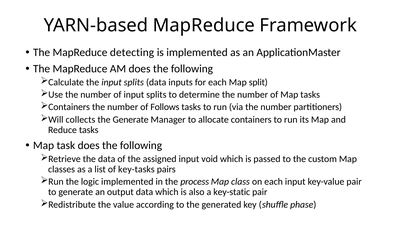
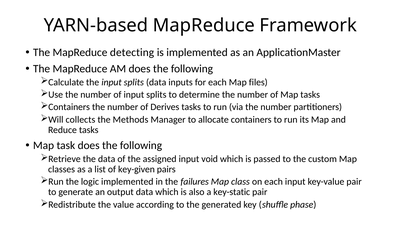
split: split -> files
Follows: Follows -> Derives
the Generate: Generate -> Methods
key-tasks: key-tasks -> key-given
process: process -> failures
